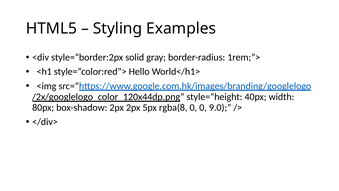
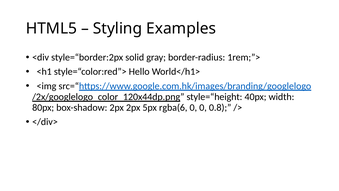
rgba(8: rgba(8 -> rgba(6
9.0: 9.0 -> 0.8
